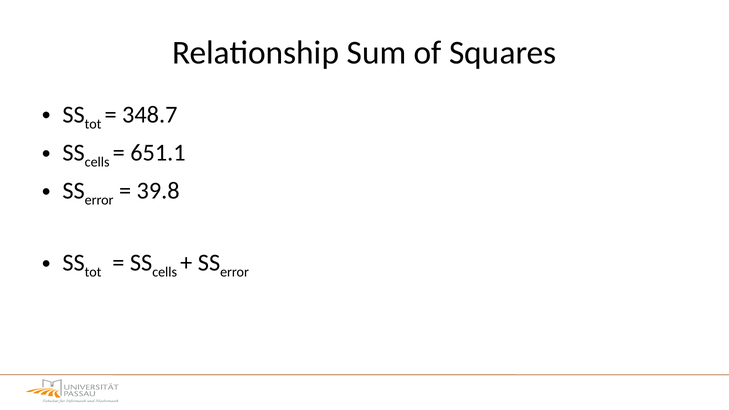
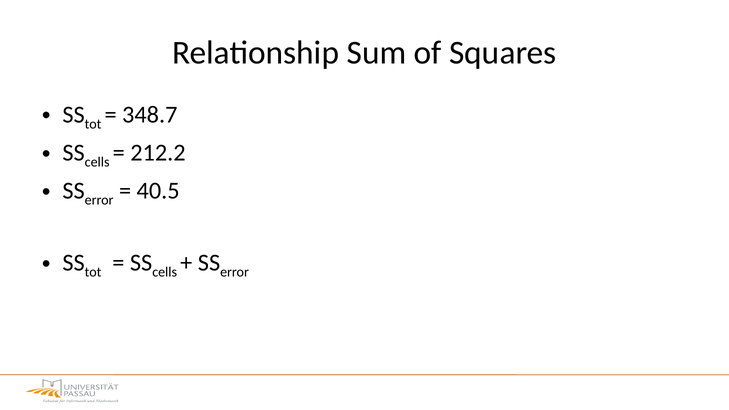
651.1: 651.1 -> 212.2
39.8: 39.8 -> 40.5
